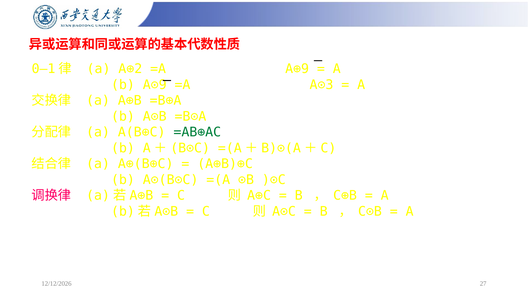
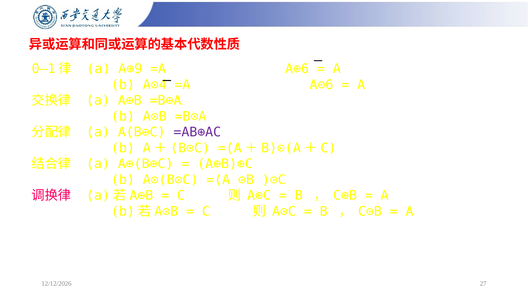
A⊕2: A⊕2 -> A⊕9
A⊕9: A⊕9 -> A⊕6
A⊙9: A⊙9 -> A⊙4
A⊙3: A⊙3 -> A⊙6
=AB⊕AC colour: green -> purple
